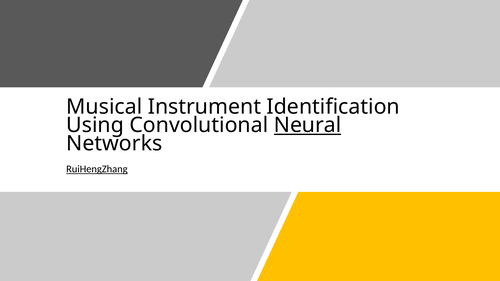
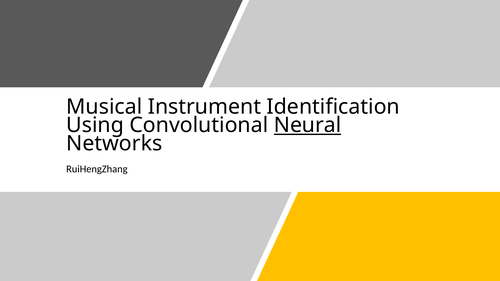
RuiHengZhang underline: present -> none
